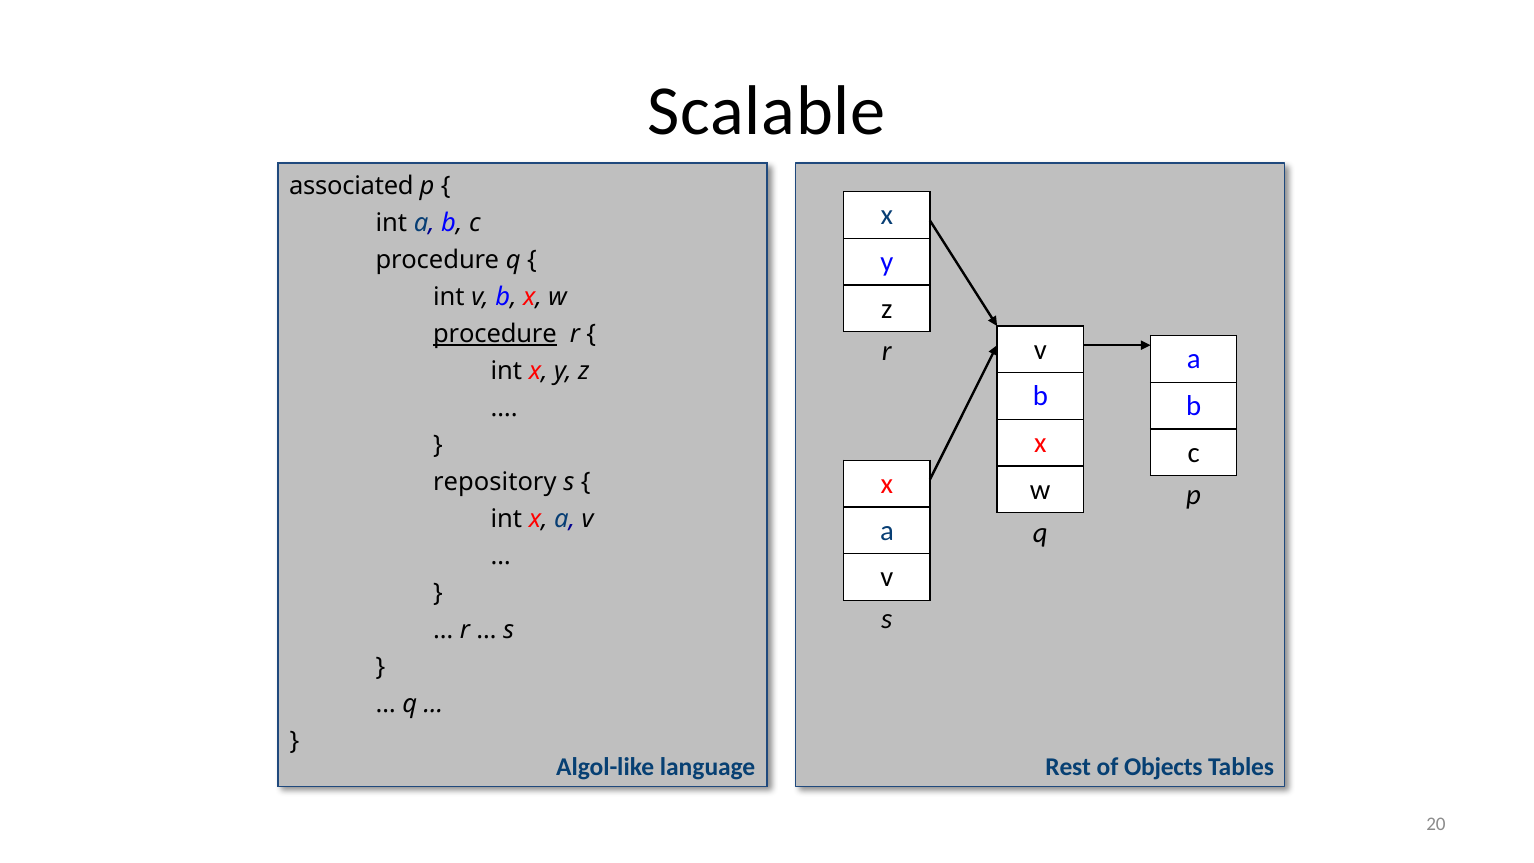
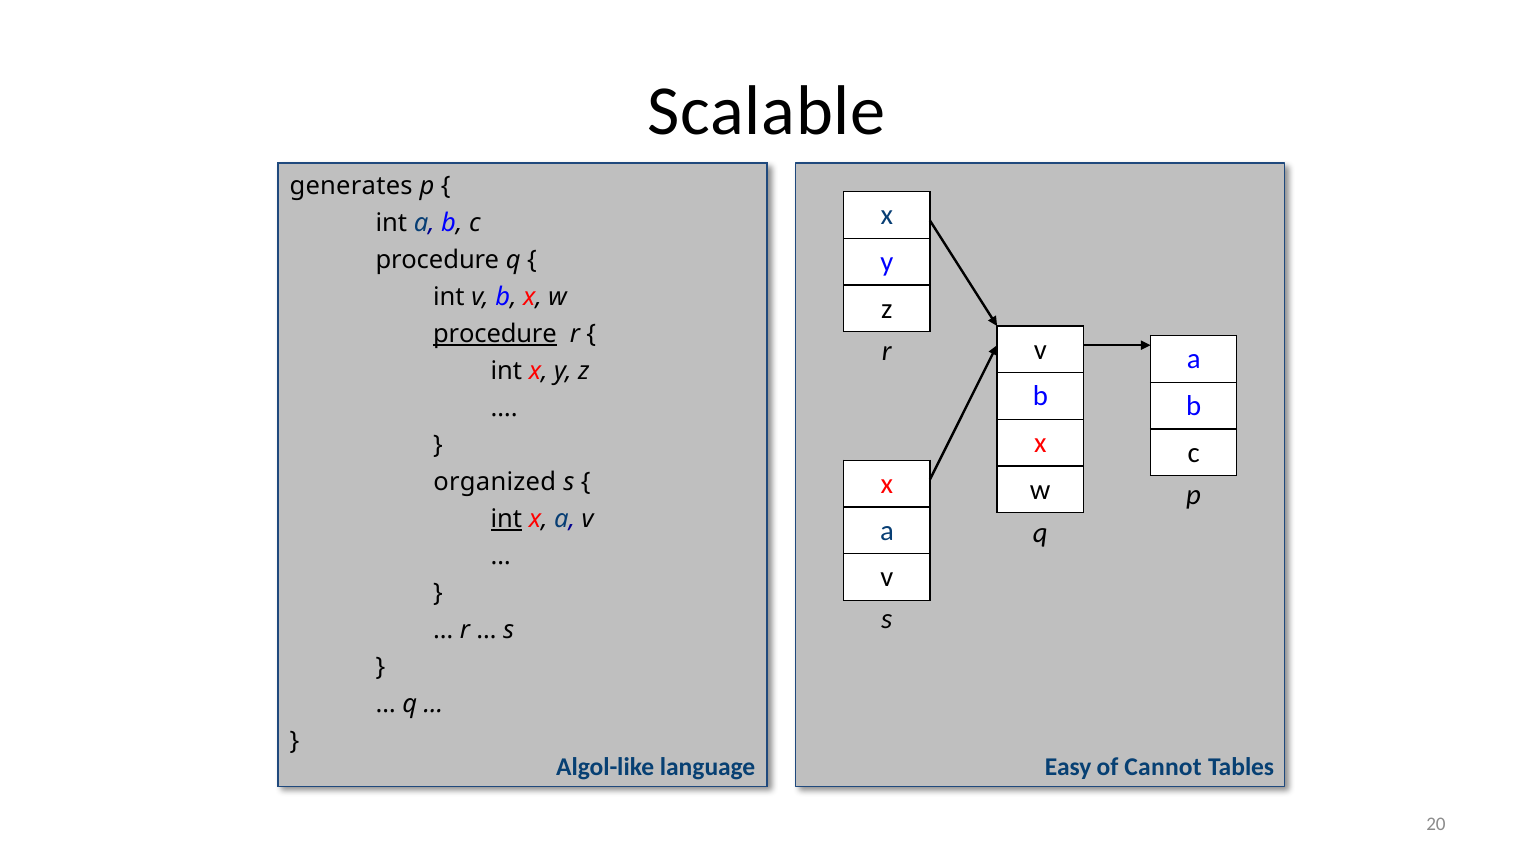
associated: associated -> generates
repository: repository -> organized
int at (506, 519) underline: none -> present
Rest: Rest -> Easy
Objects: Objects -> Cannot
